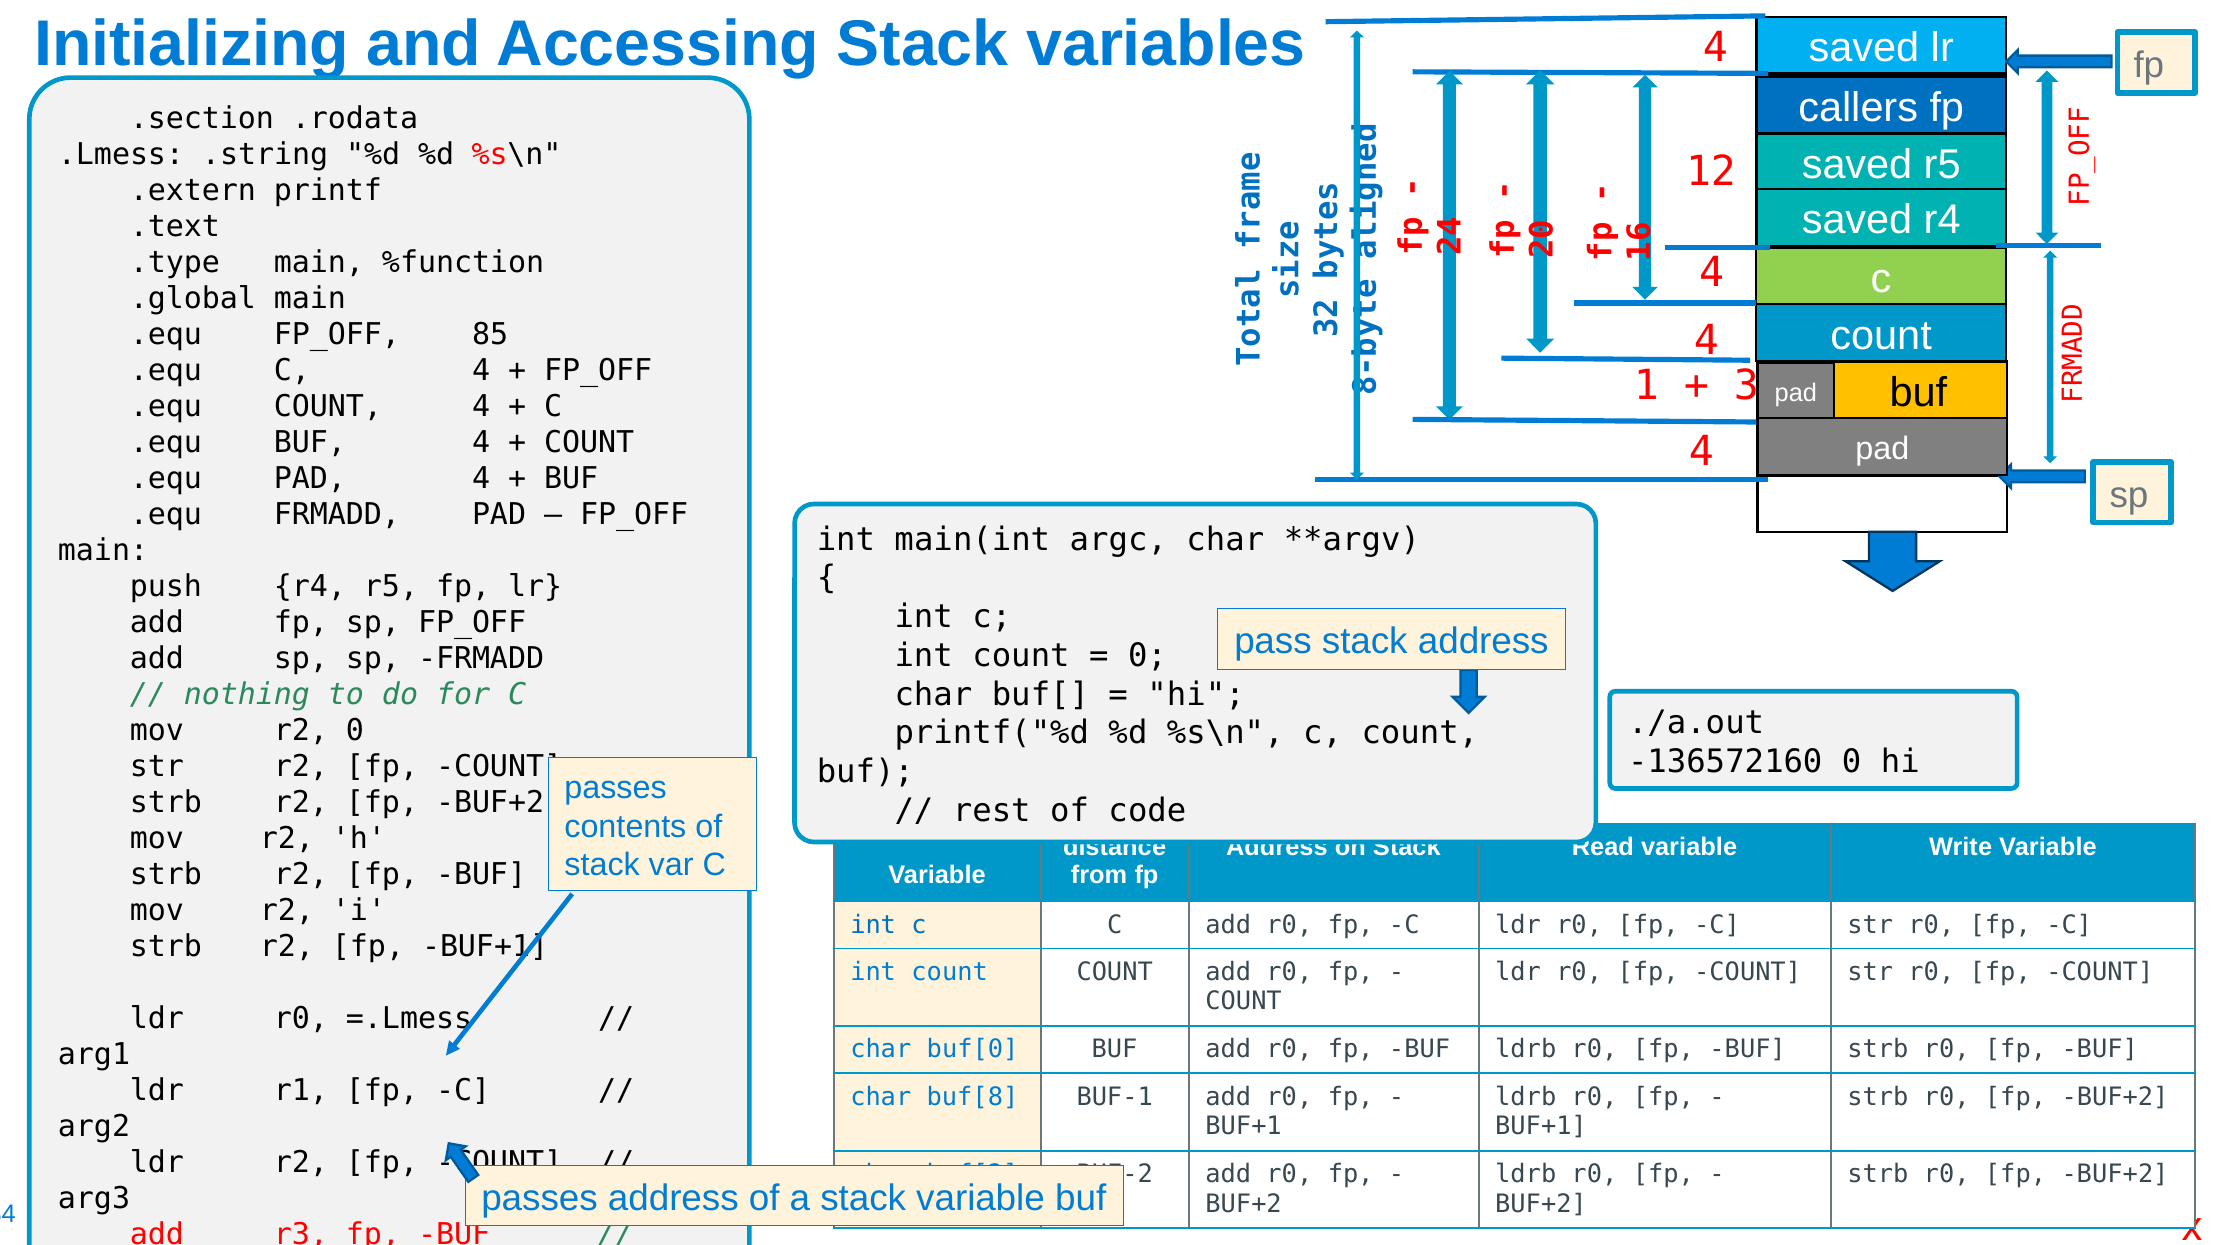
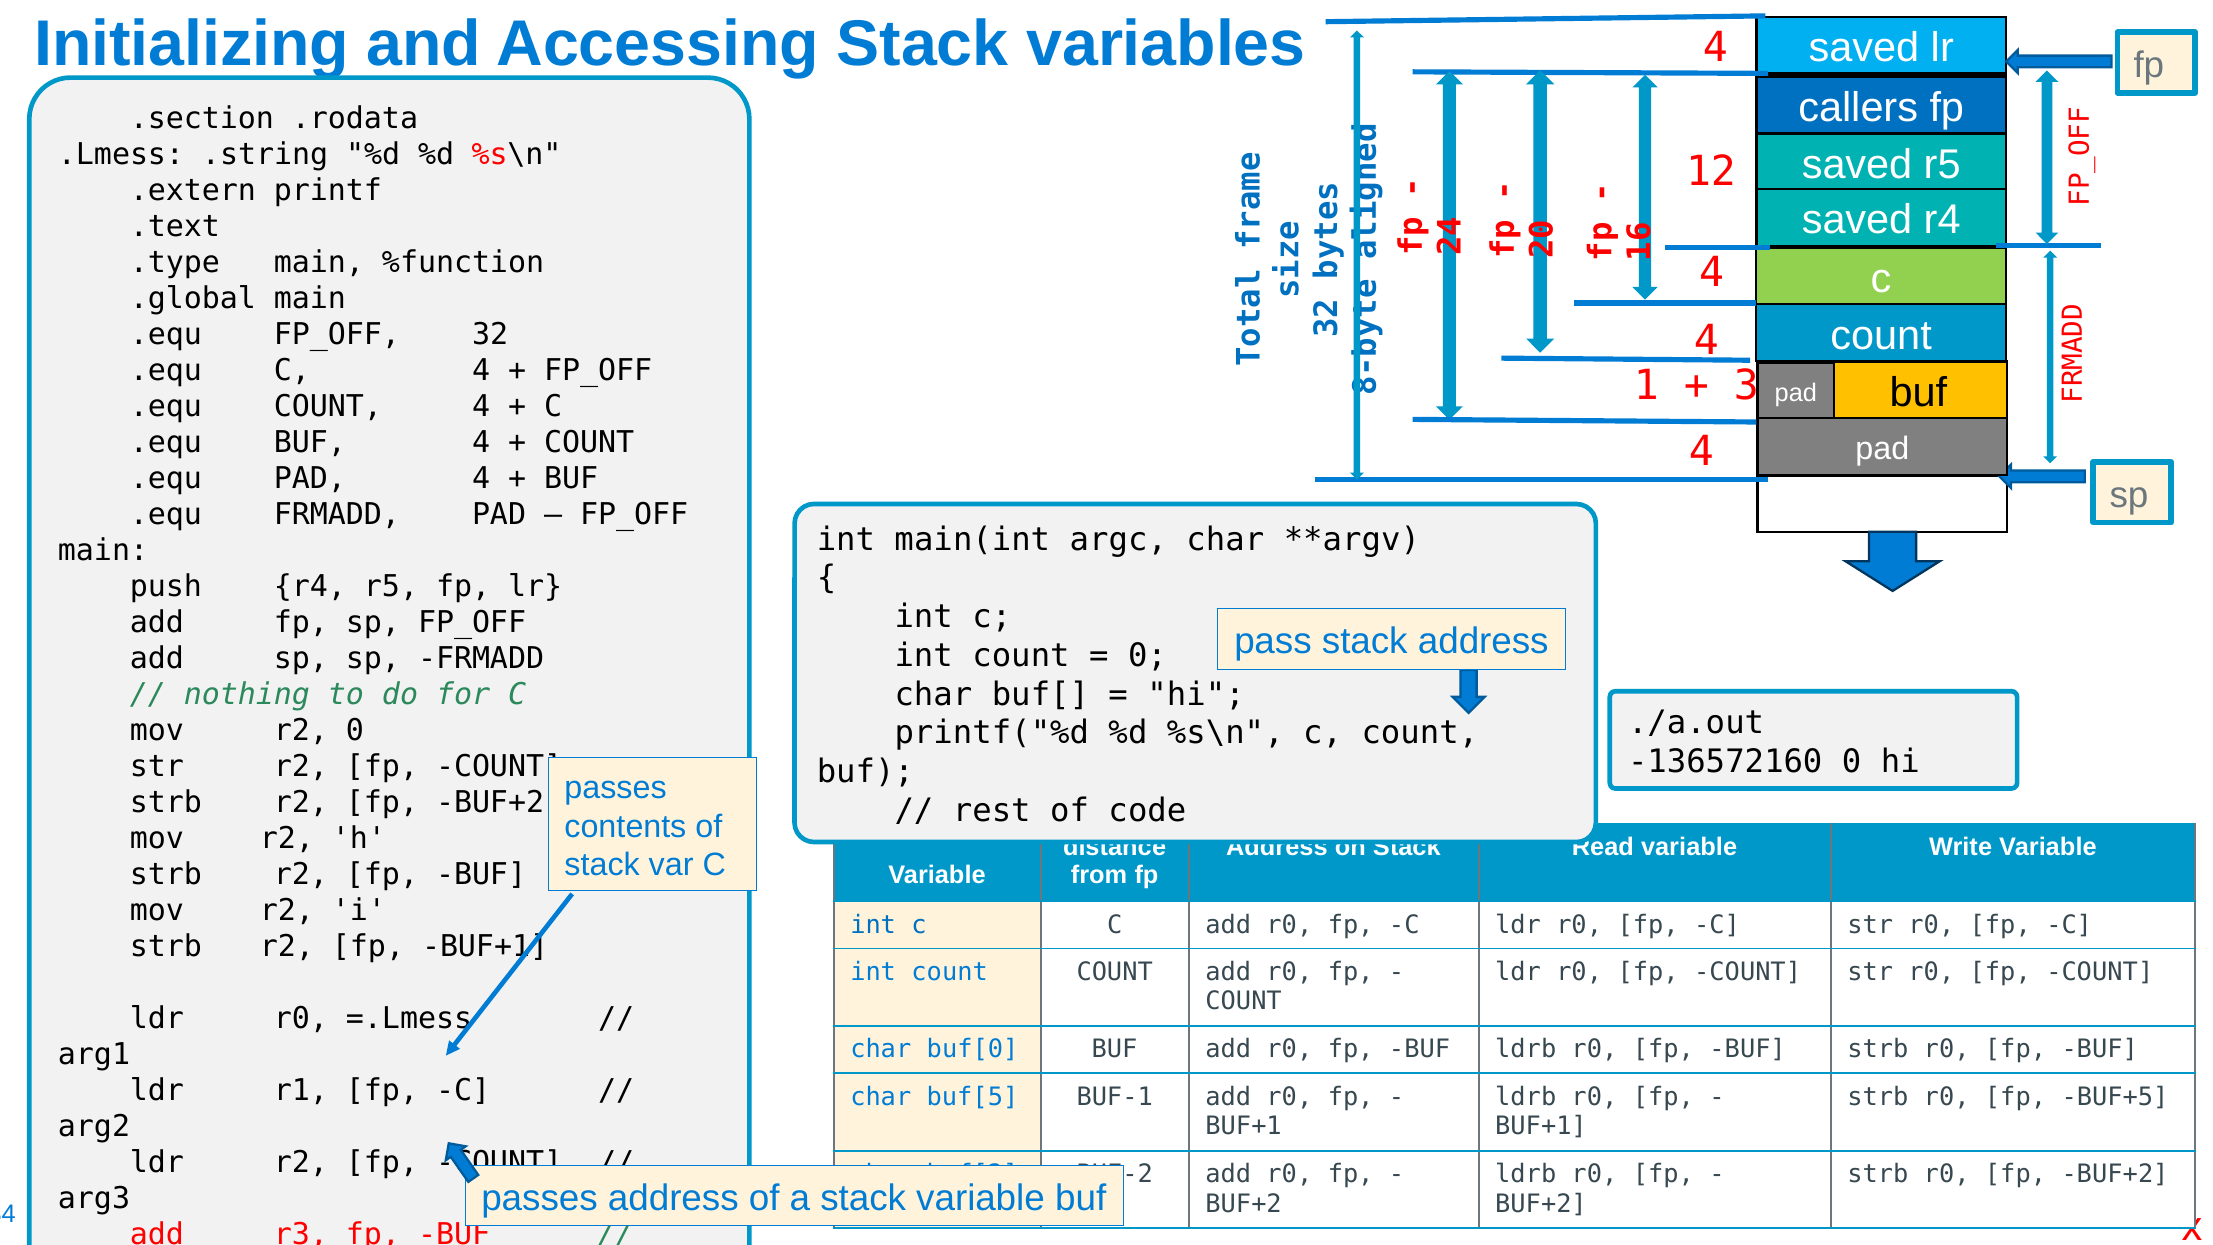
85: 85 -> 32
buf[8: buf[8 -> buf[5
BUF+2 at (2115, 1096): BUF+2 -> BUF+5
